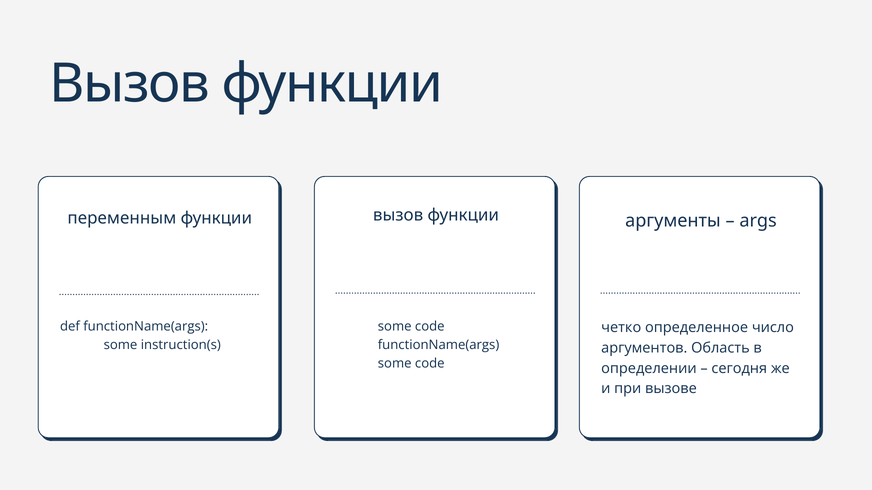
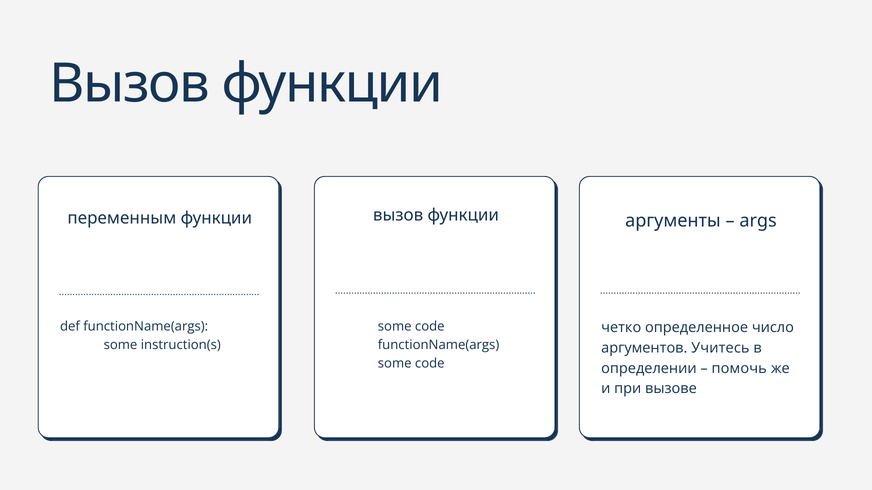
Область: Область -> Учитесь
сегодня: сегодня -> помочь
